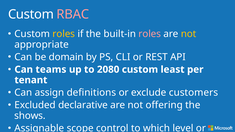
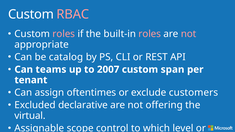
roles at (64, 34) colour: yellow -> pink
not at (189, 34) colour: yellow -> pink
domain: domain -> catalog
2080: 2080 -> 2007
least: least -> span
definitions: definitions -> oftentimes
shows: shows -> virtual
